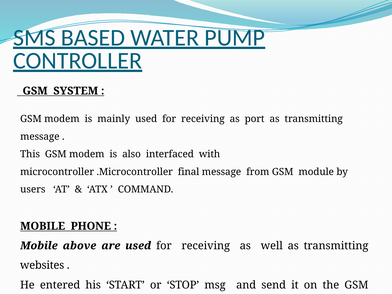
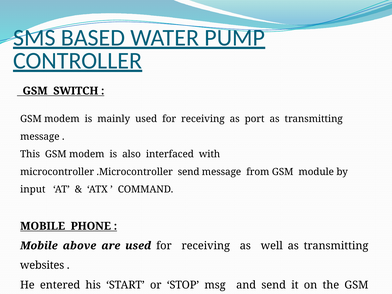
GSM SYSTEM: SYSTEM -> SWITCH
.Microcontroller final: final -> send
users: users -> input
